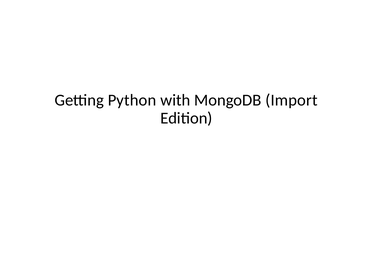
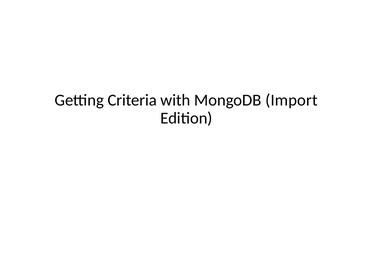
Python: Python -> Criteria
